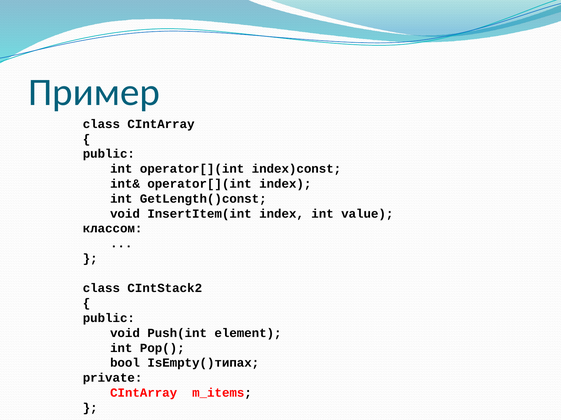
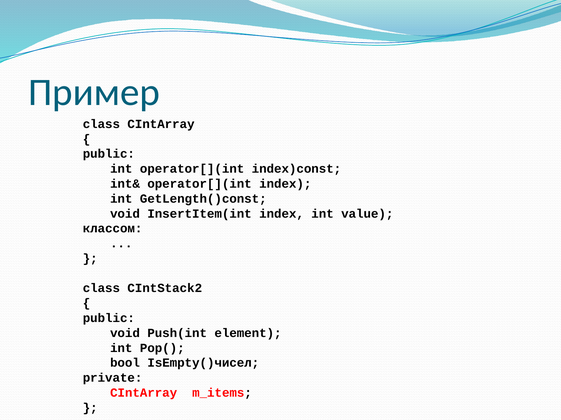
IsEmpty()типах: IsEmpty()типах -> IsEmpty()чисел
